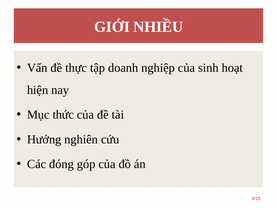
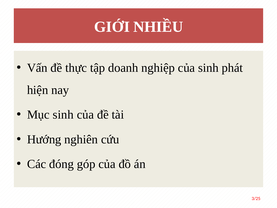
hoạt: hoạt -> phát
Mục thức: thức -> sinh
